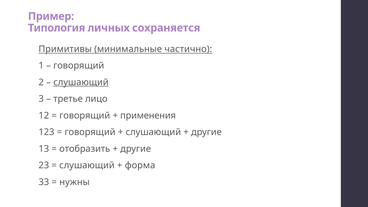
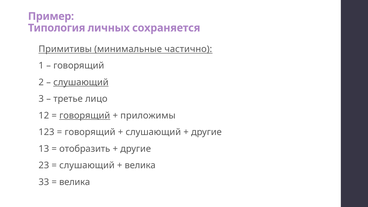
говорящий at (85, 116) underline: none -> present
применения: применения -> приложимы
форма at (140, 165): форма -> велика
нужны at (75, 182): нужны -> велика
